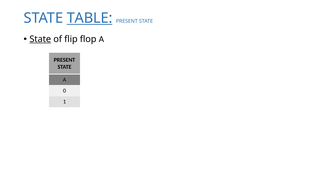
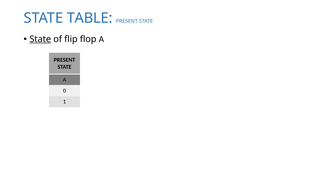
TABLE underline: present -> none
